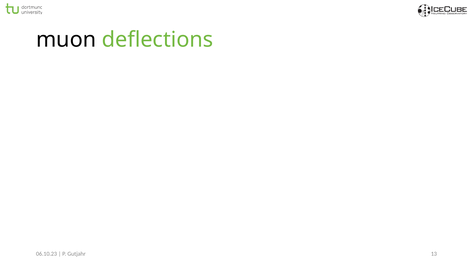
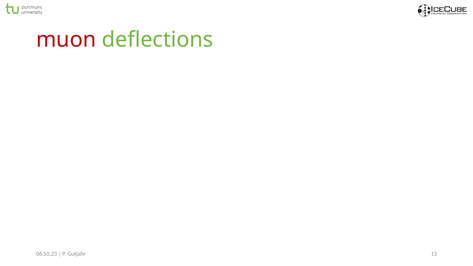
muon colour: black -> red
